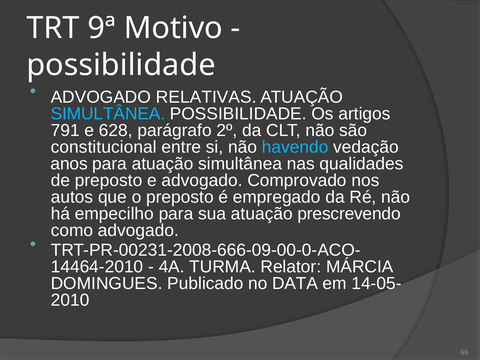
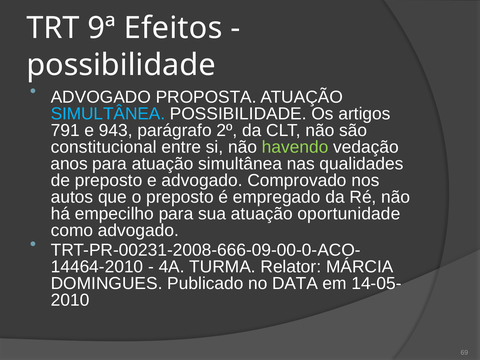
Motivo: Motivo -> Efeitos
RELATIVAS: RELATIVAS -> PROPOSTA
628: 628 -> 943
havendo colour: light blue -> light green
prescrevendo: prescrevendo -> oportunidade
